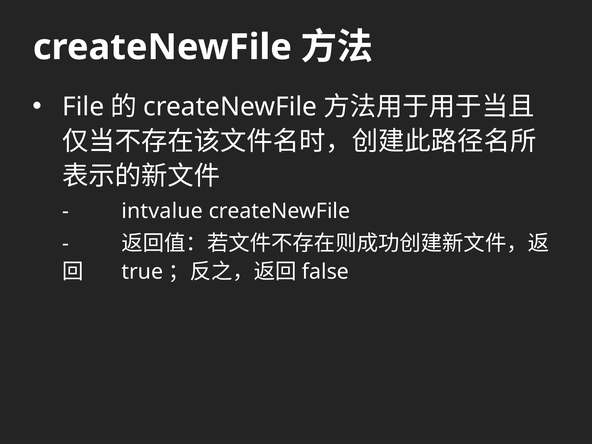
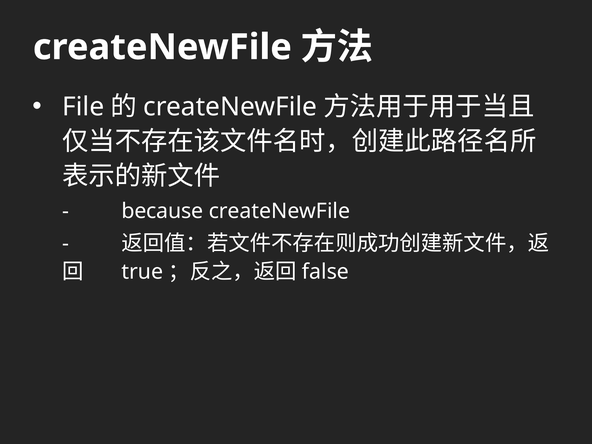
intvalue: intvalue -> because
